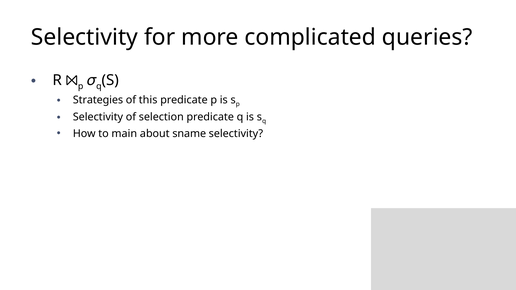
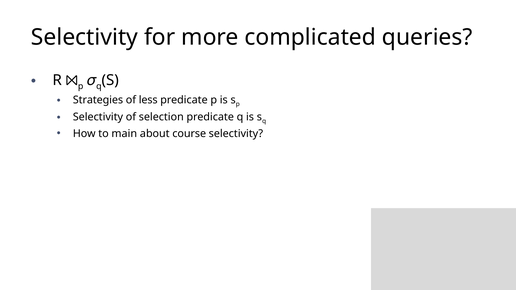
this: this -> less
sname: sname -> course
